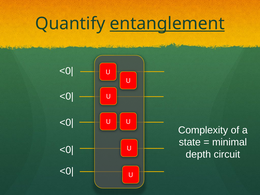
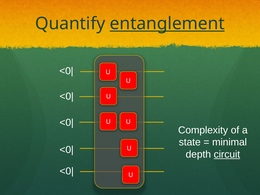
circuit underline: none -> present
